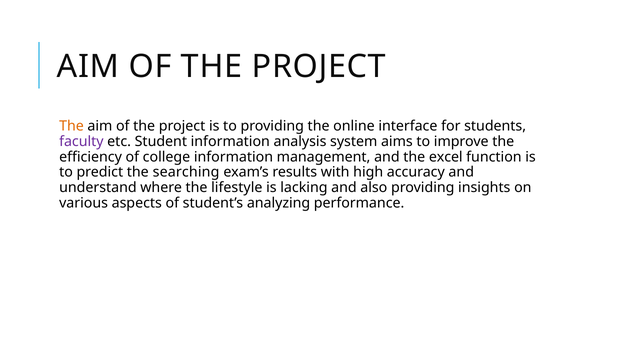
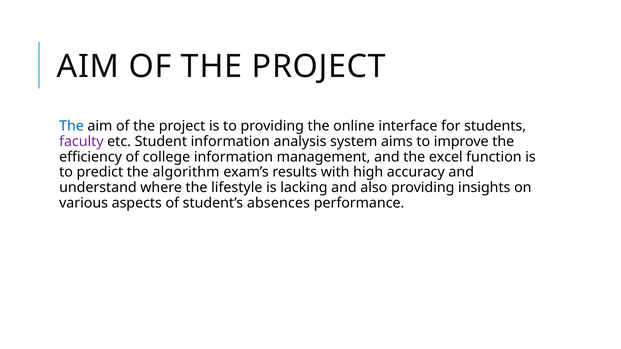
The at (71, 126) colour: orange -> blue
searching: searching -> algorithm
analyzing: analyzing -> absences
